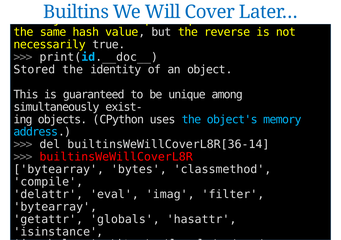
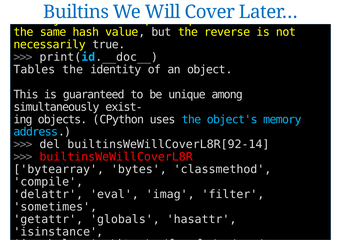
Stored: Stored -> Tables
builtinsWeWillCoverL8R[36-14: builtinsWeWillCoverL8R[36-14 -> builtinsWeWillCoverL8R[92-14
bytearray at (55, 207): bytearray -> sometimes
